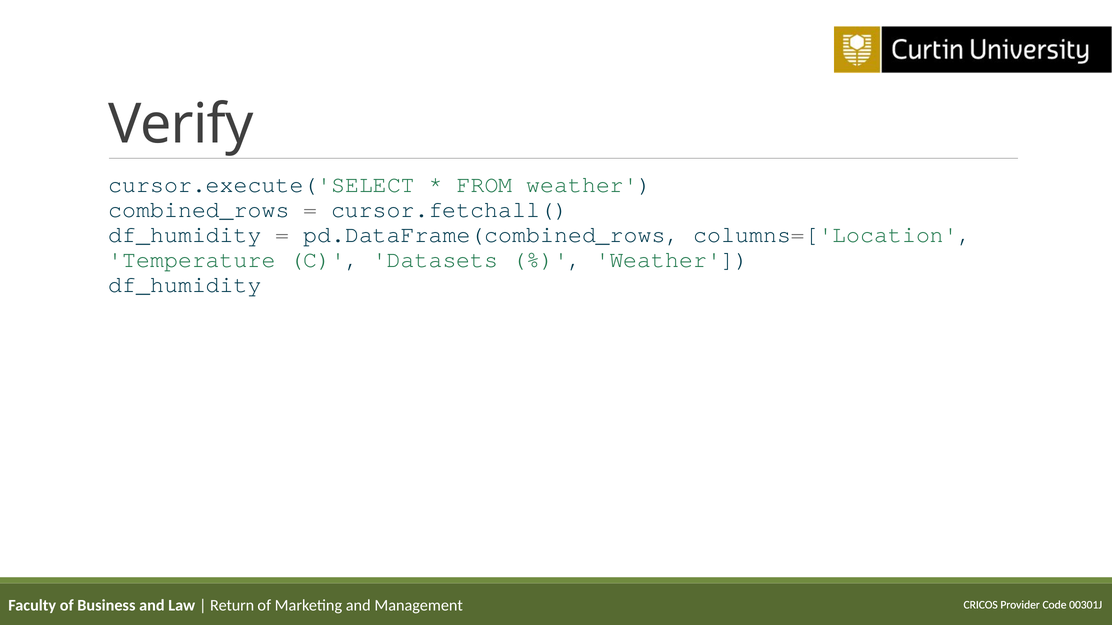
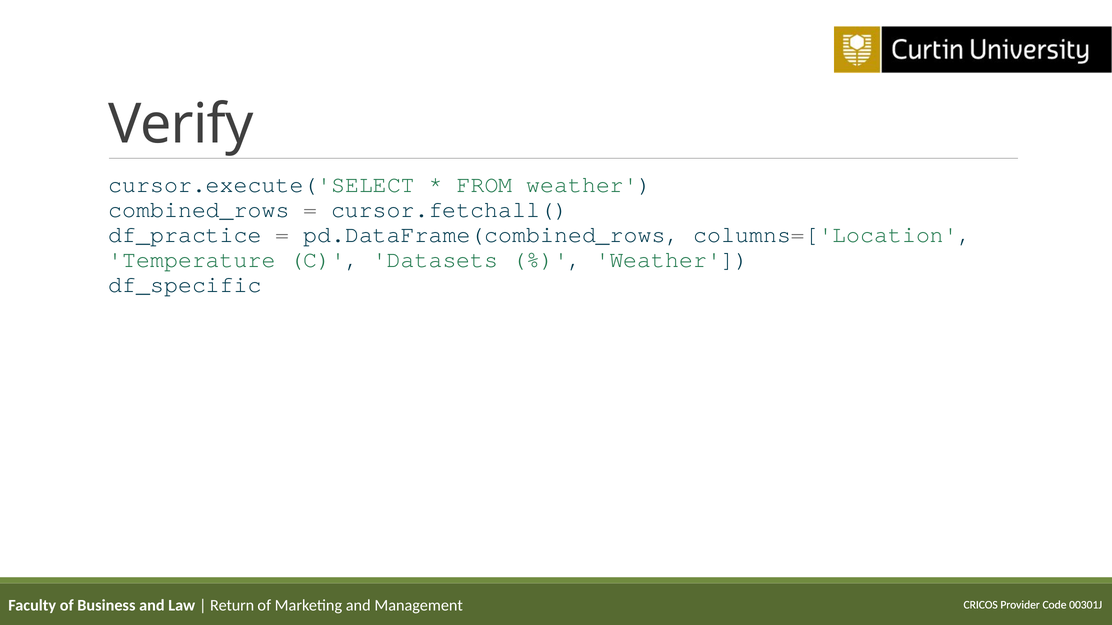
df_humidity at (185, 235): df_humidity -> df_practice
df_humidity at (185, 285): df_humidity -> df_specific
